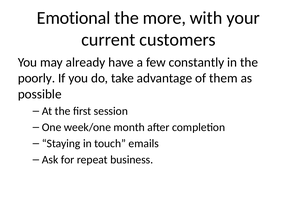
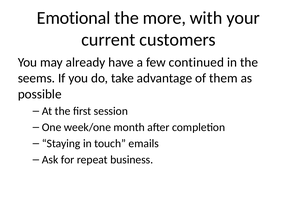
constantly: constantly -> continued
poorly: poorly -> seems
